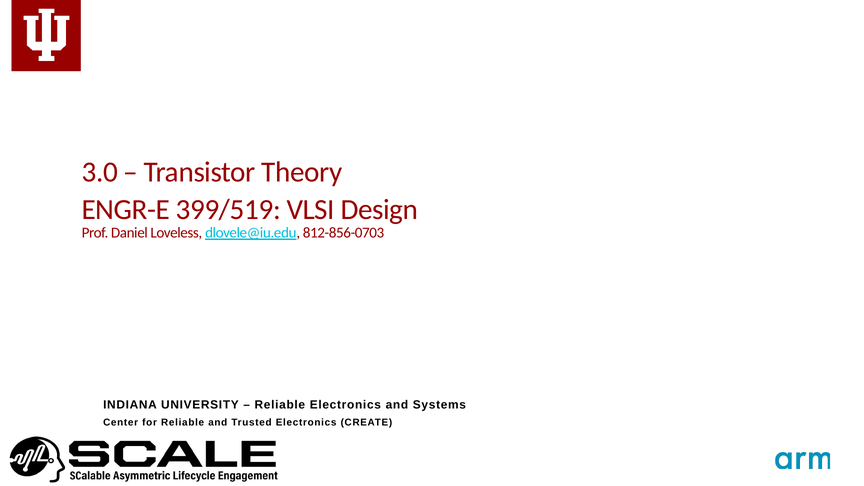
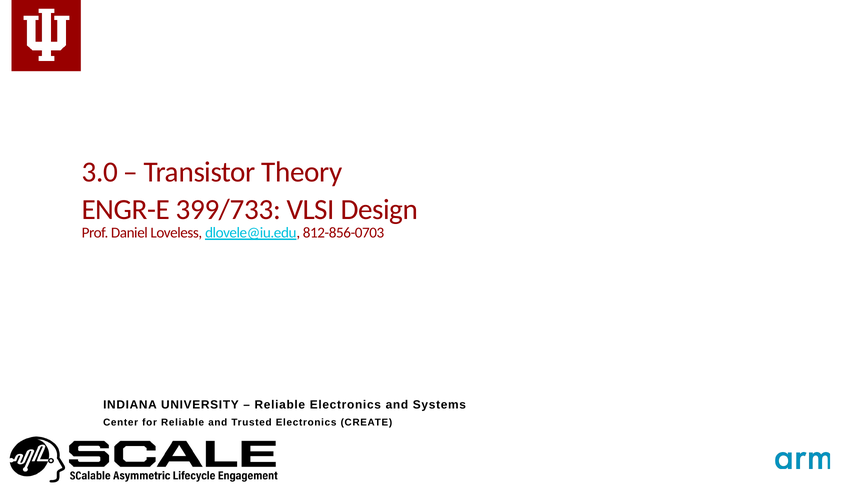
399/519: 399/519 -> 399/733
